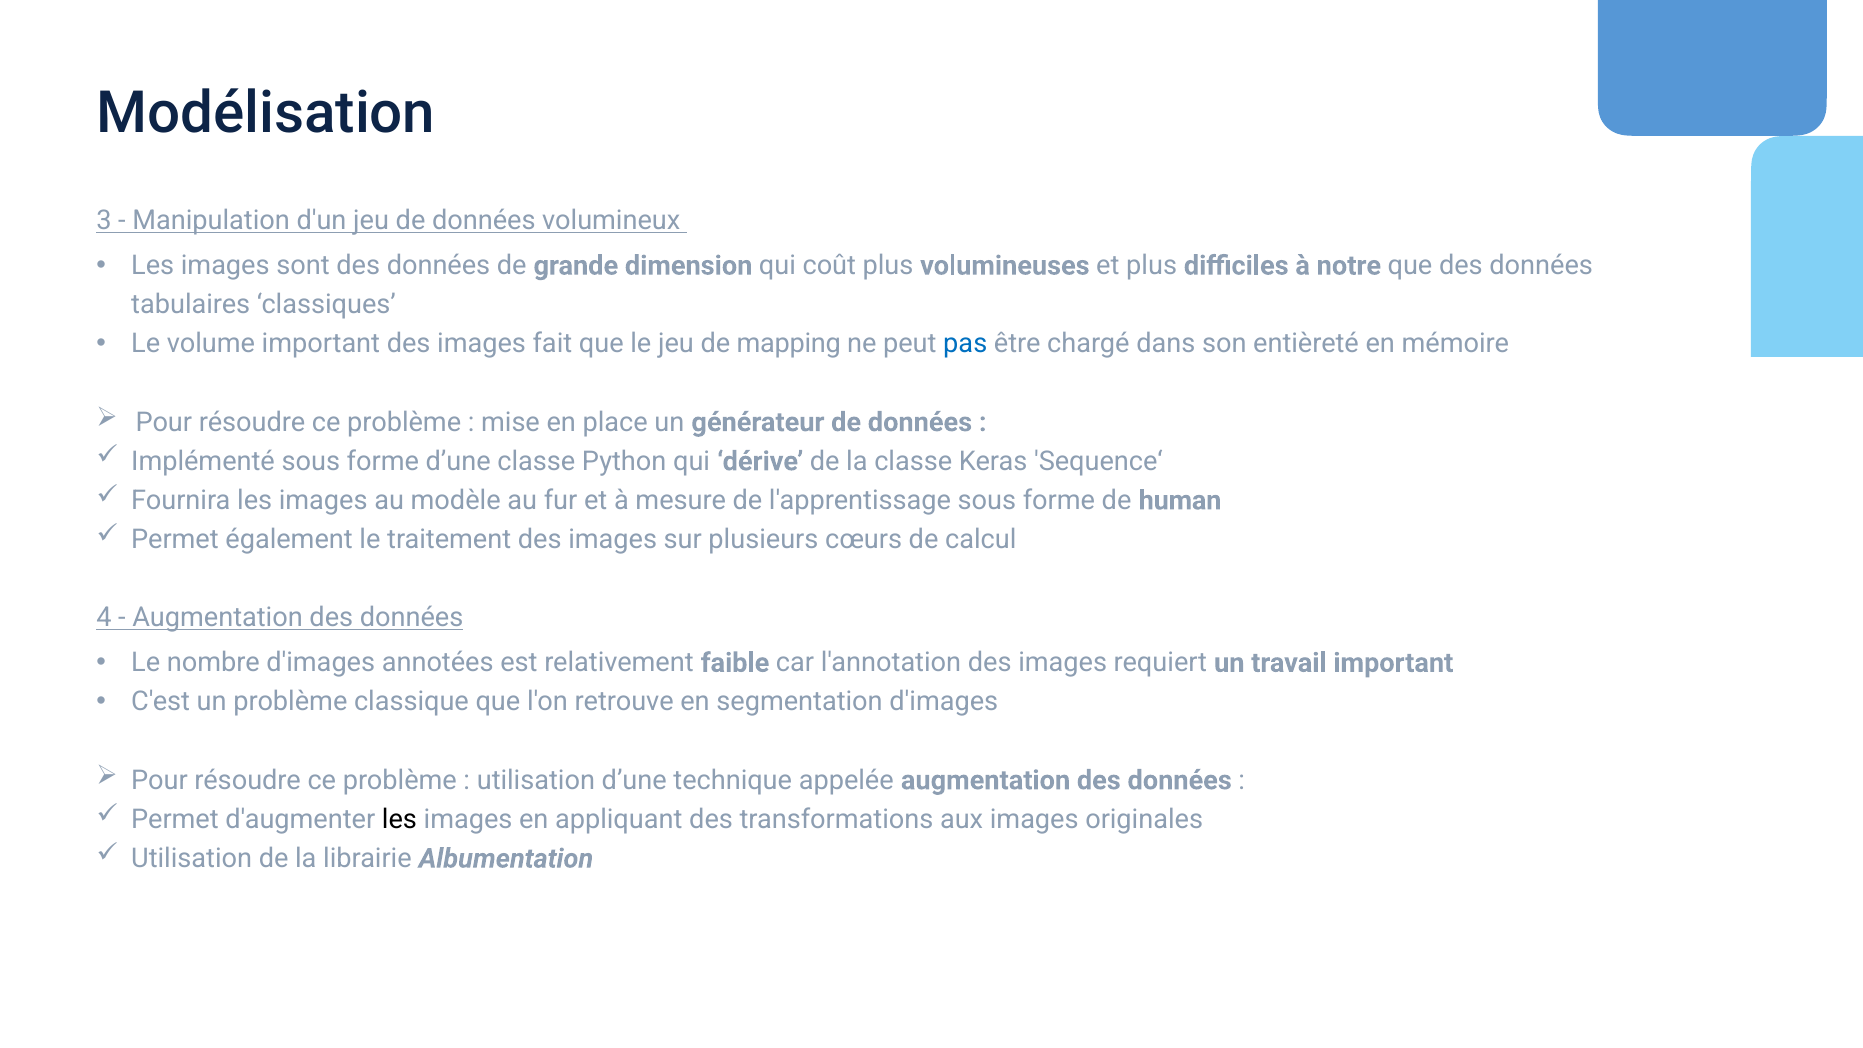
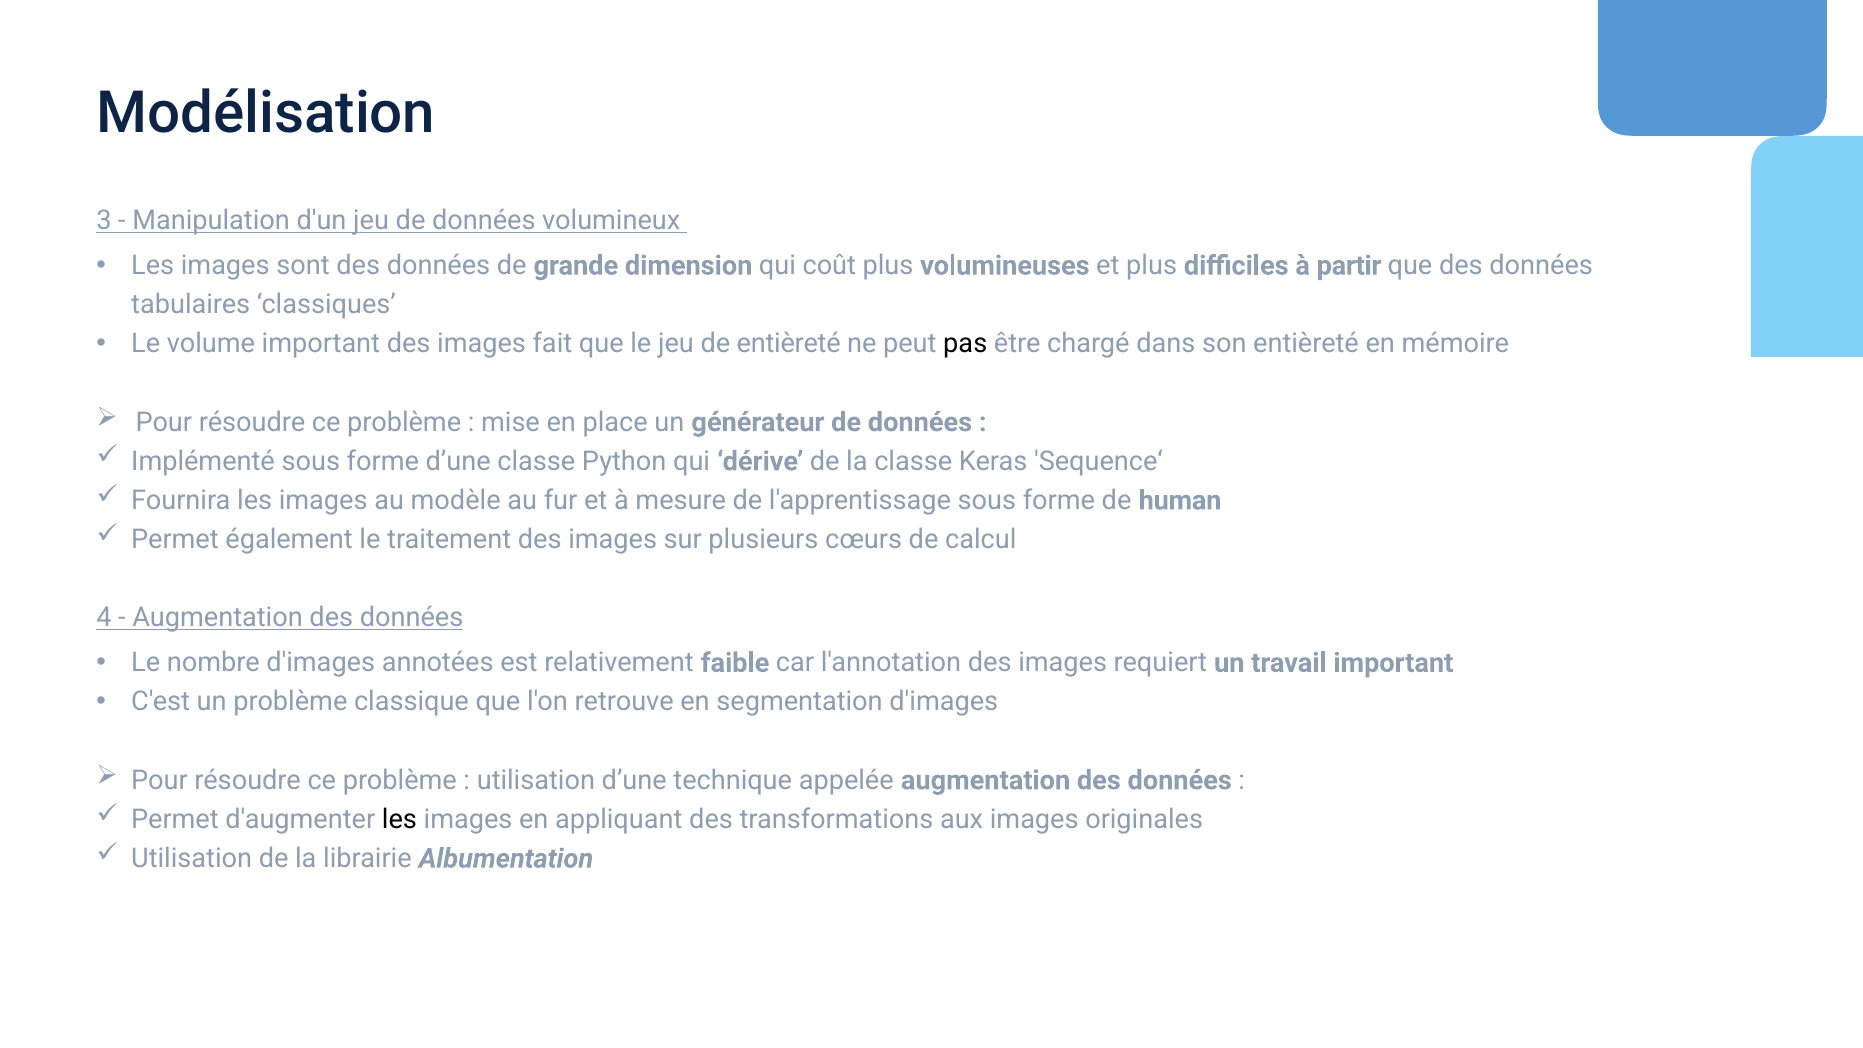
notre: notre -> partir
de mapping: mapping -> entièreté
pas colour: blue -> black
